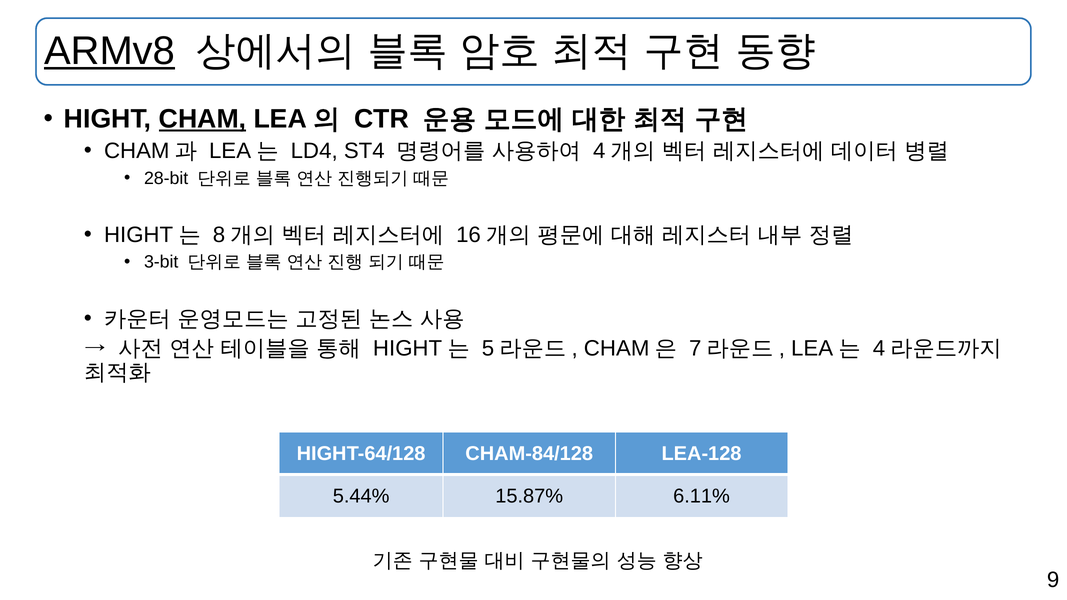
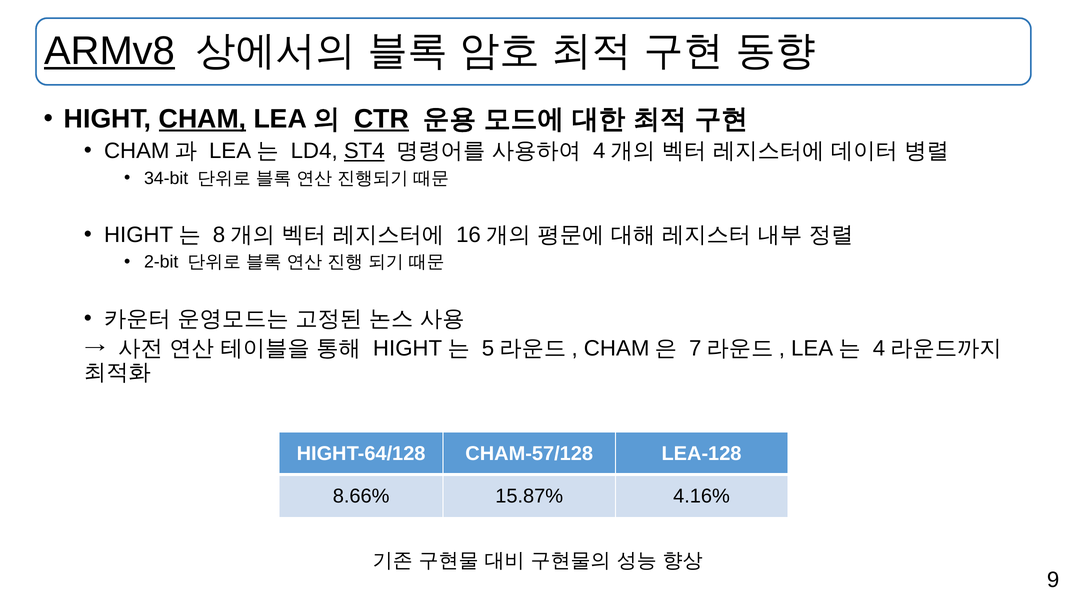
CTR underline: none -> present
ST4 underline: none -> present
28-bit: 28-bit -> 34-bit
3-bit: 3-bit -> 2-bit
CHAM-84/128: CHAM-84/128 -> CHAM-57/128
5.44%: 5.44% -> 8.66%
6.11%: 6.11% -> 4.16%
